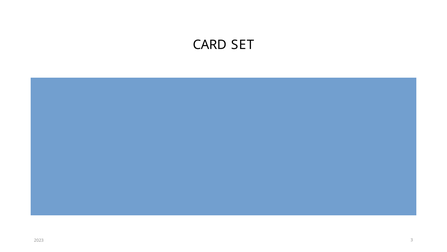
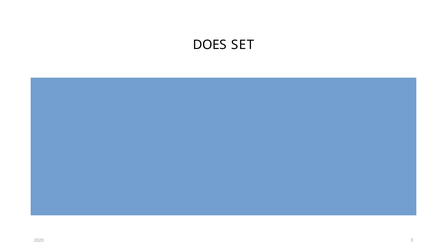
CARD: CARD -> DOES
